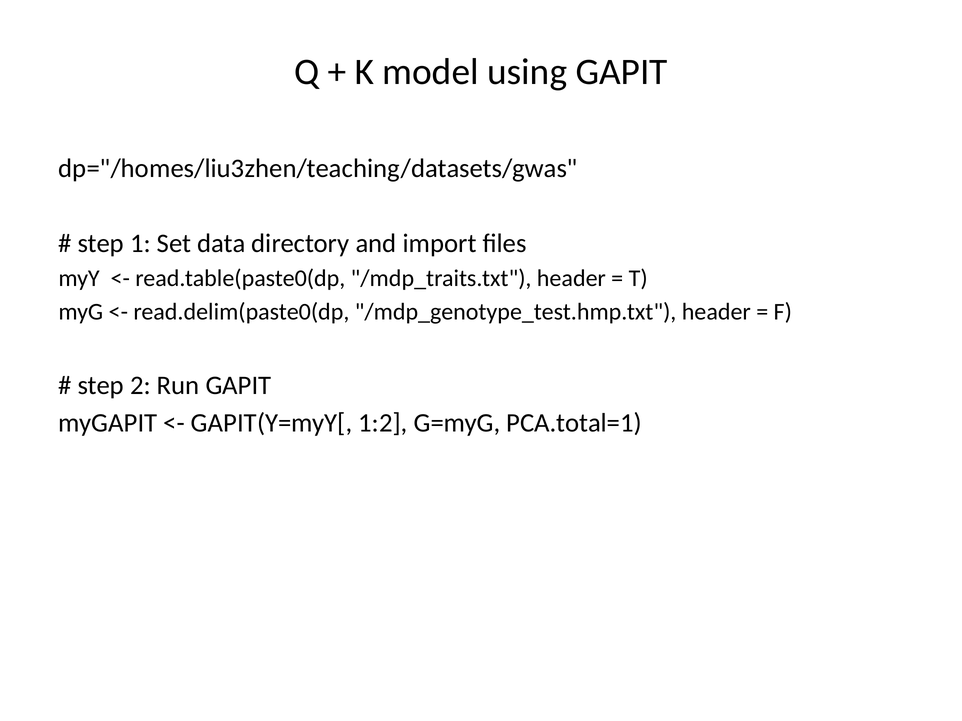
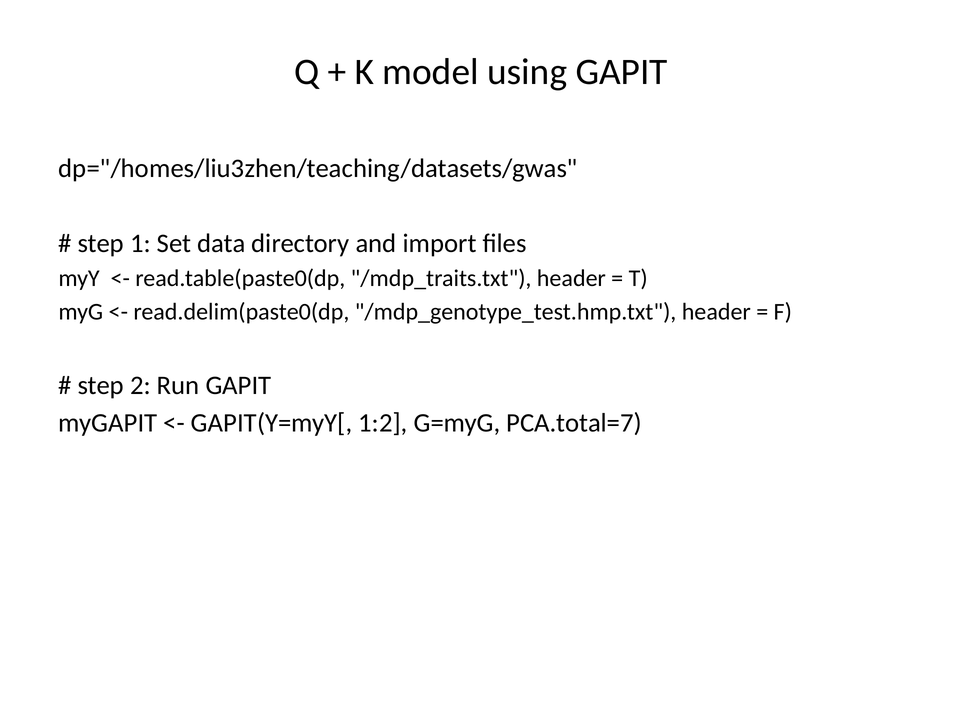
PCA.total=1: PCA.total=1 -> PCA.total=7
